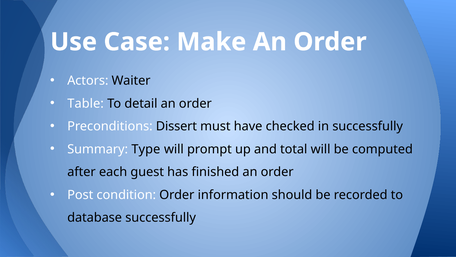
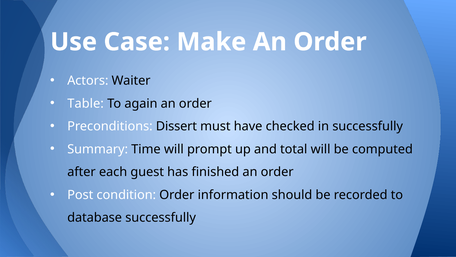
detail: detail -> again
Type: Type -> Time
